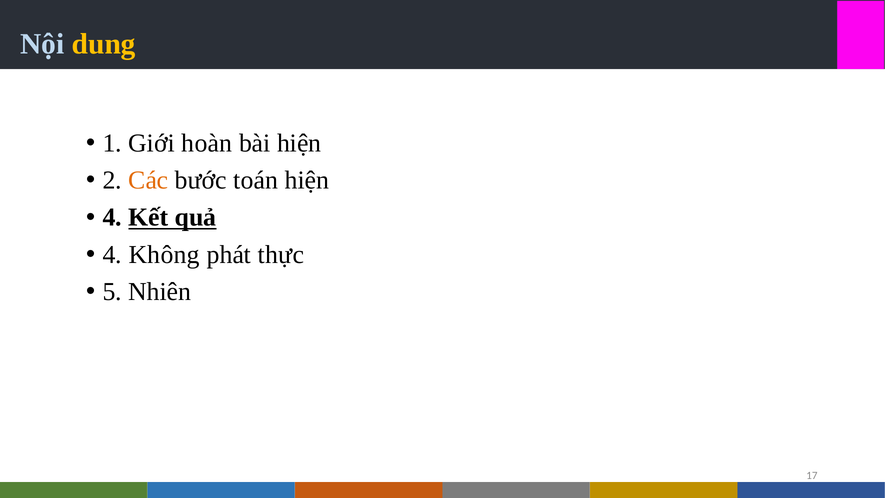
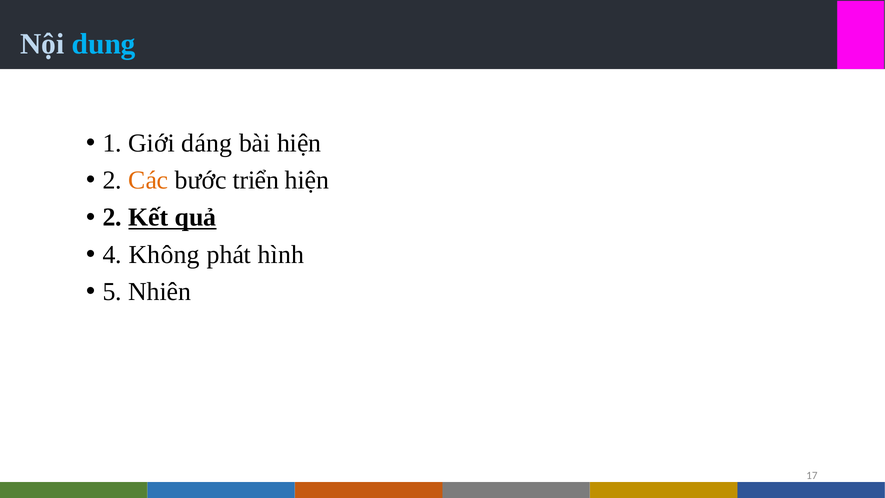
dung colour: yellow -> light blue
hoàn: hoàn -> dáng
toán: toán -> triển
4 at (112, 217): 4 -> 2
thực: thực -> hình
